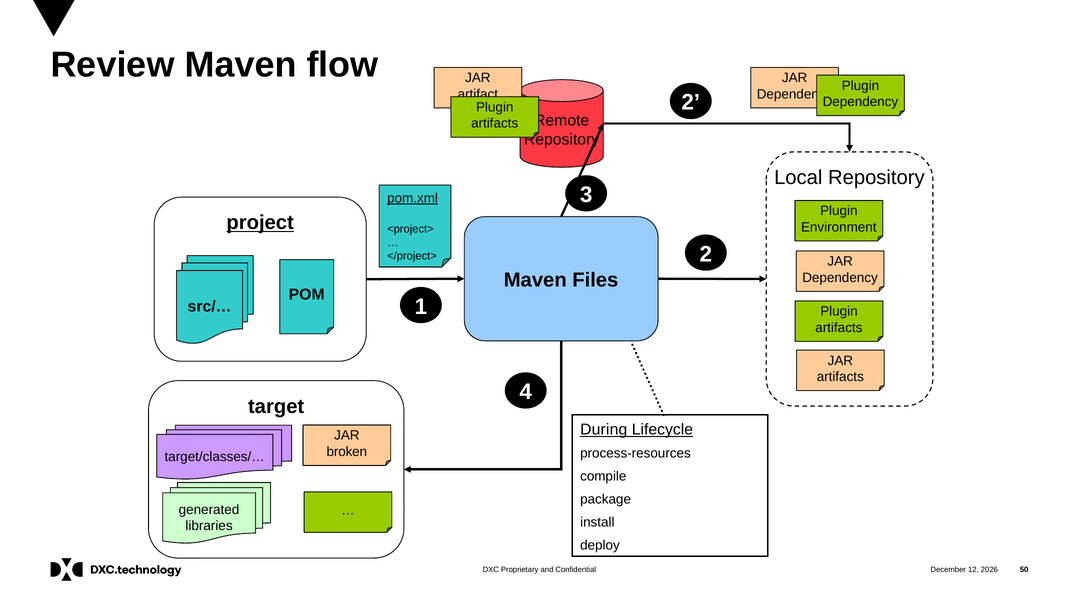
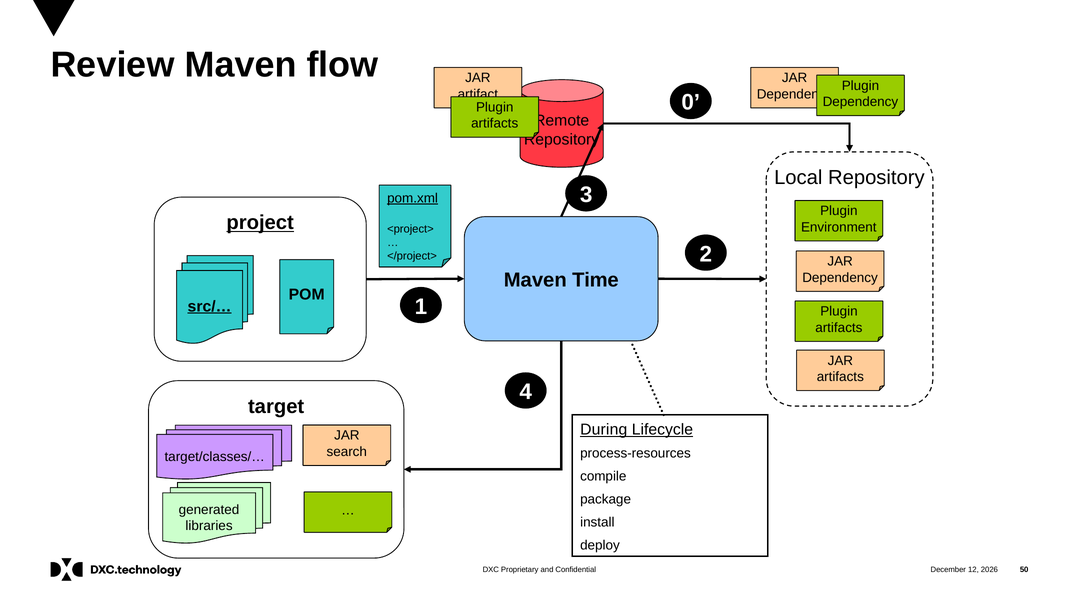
2 at (691, 103): 2 -> 0
Files: Files -> Time
src/… underline: none -> present
broken: broken -> search
